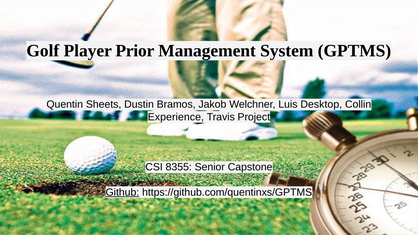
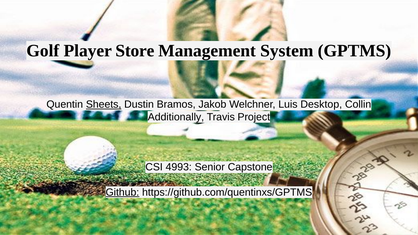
Prior: Prior -> Store
Sheets underline: none -> present
Experience: Experience -> Additionally
8355: 8355 -> 4993
